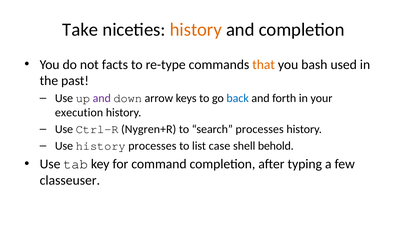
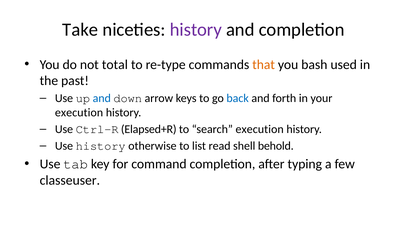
history at (196, 30) colour: orange -> purple
facts: facts -> total
and at (102, 98) colour: purple -> blue
Nygren+R: Nygren+R -> Elapsed+R
search processes: processes -> execution
history processes: processes -> otherwise
case: case -> read
